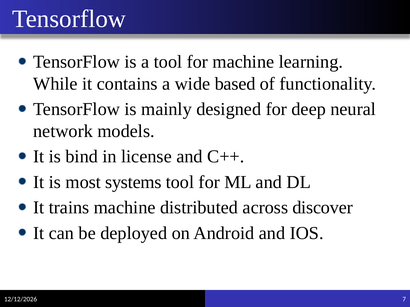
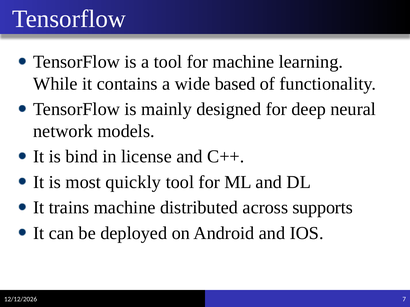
systems: systems -> quickly
discover: discover -> supports
